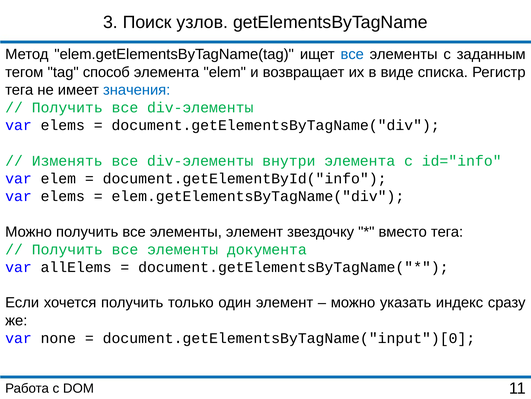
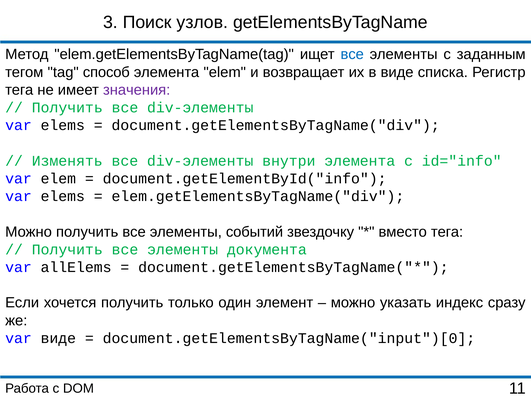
значения colour: blue -> purple
элементы элемент: элемент -> событий
var none: none -> виде
